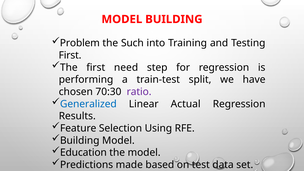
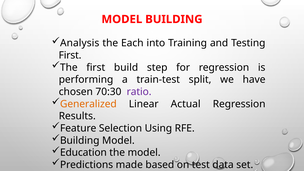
Problem: Problem -> Analysis
Such: Such -> Each
need: need -> build
Generalized colour: blue -> orange
